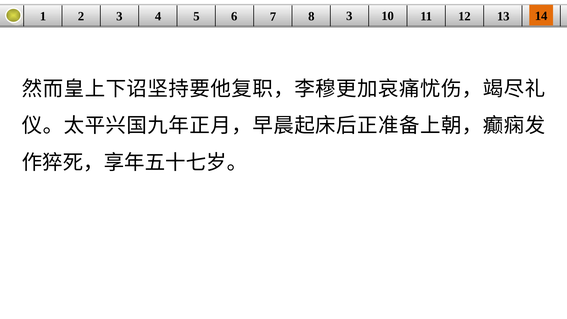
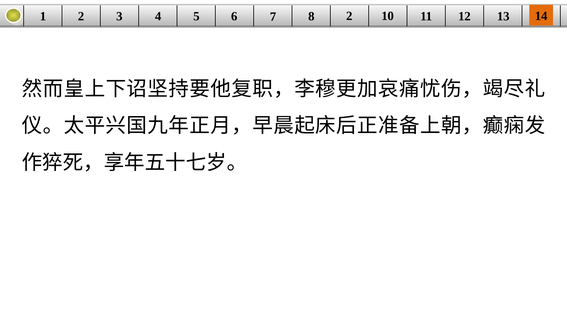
8 3: 3 -> 2
